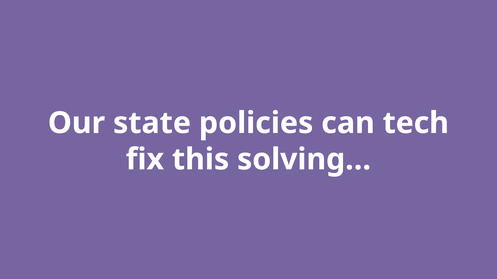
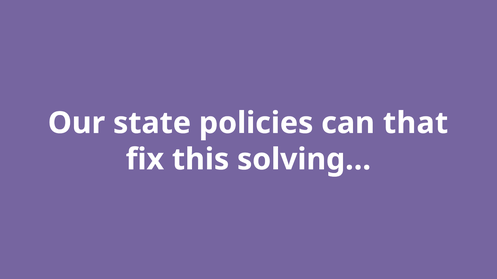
tech: tech -> that
